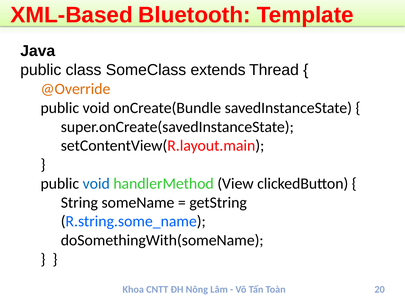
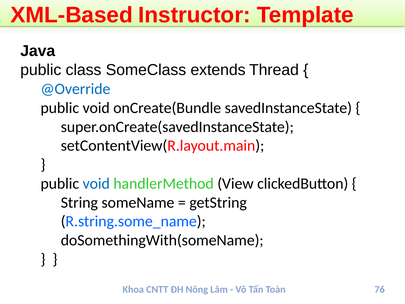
Bluetooth: Bluetooth -> Instructor
@Override colour: orange -> blue
20: 20 -> 76
